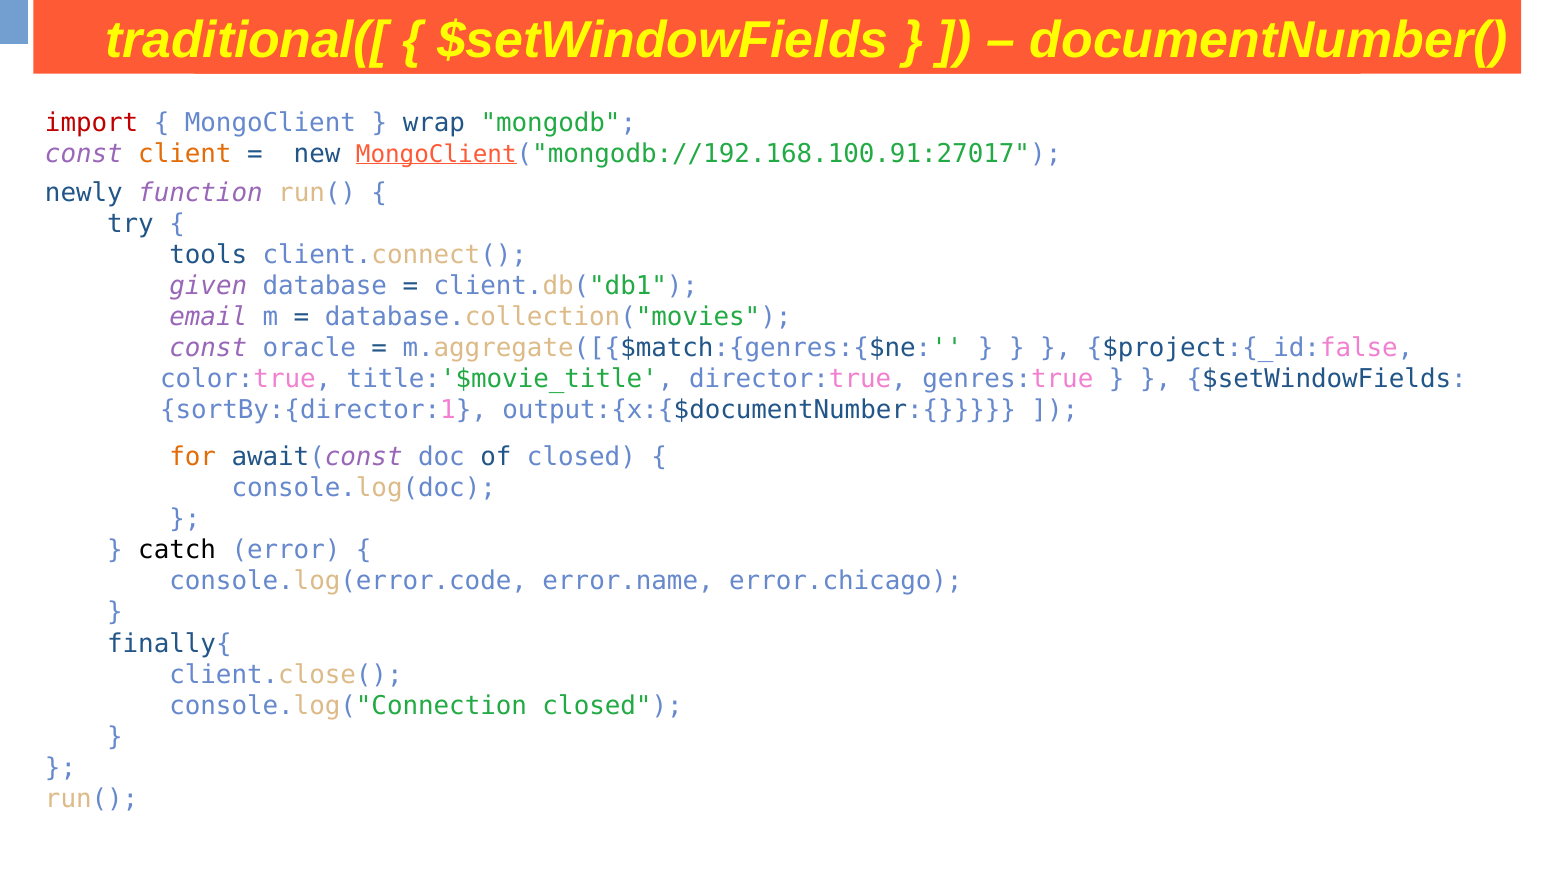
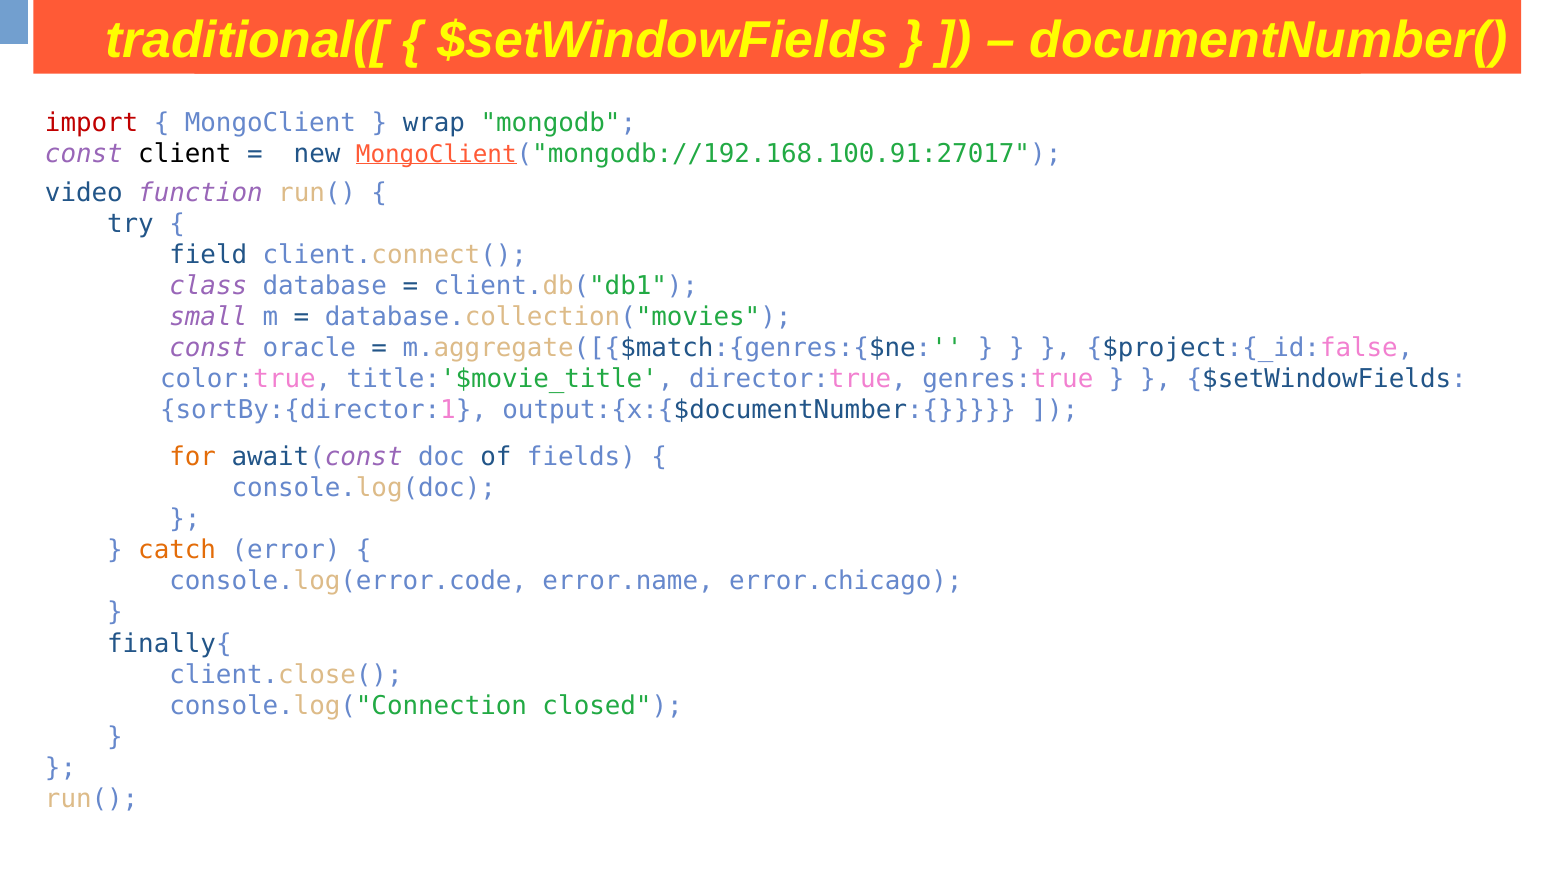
client colour: orange -> black
newly: newly -> video
tools: tools -> field
given: given -> class
email: email -> small
of closed: closed -> fields
catch colour: black -> orange
